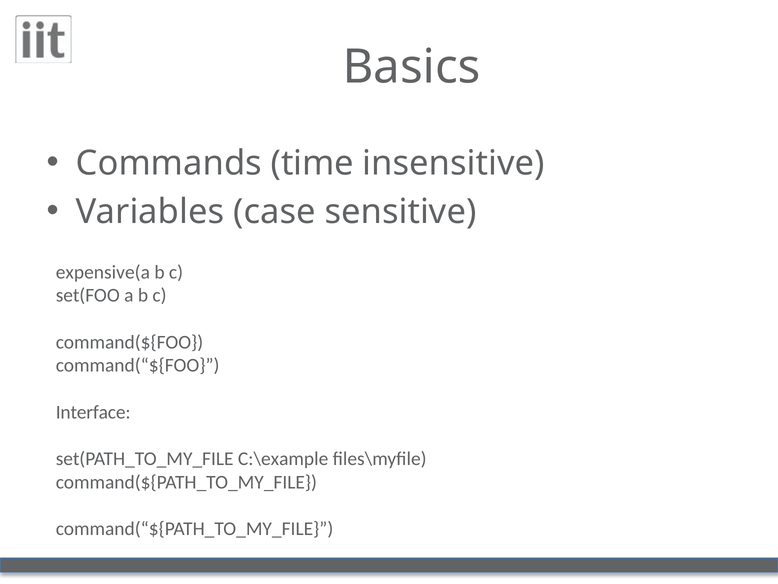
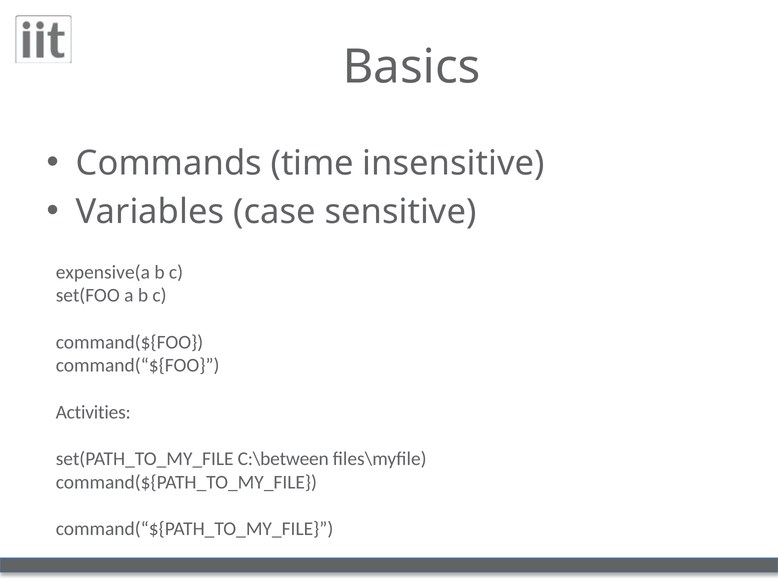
Interface: Interface -> Activities
C:\example: C:\example -> C:\between
